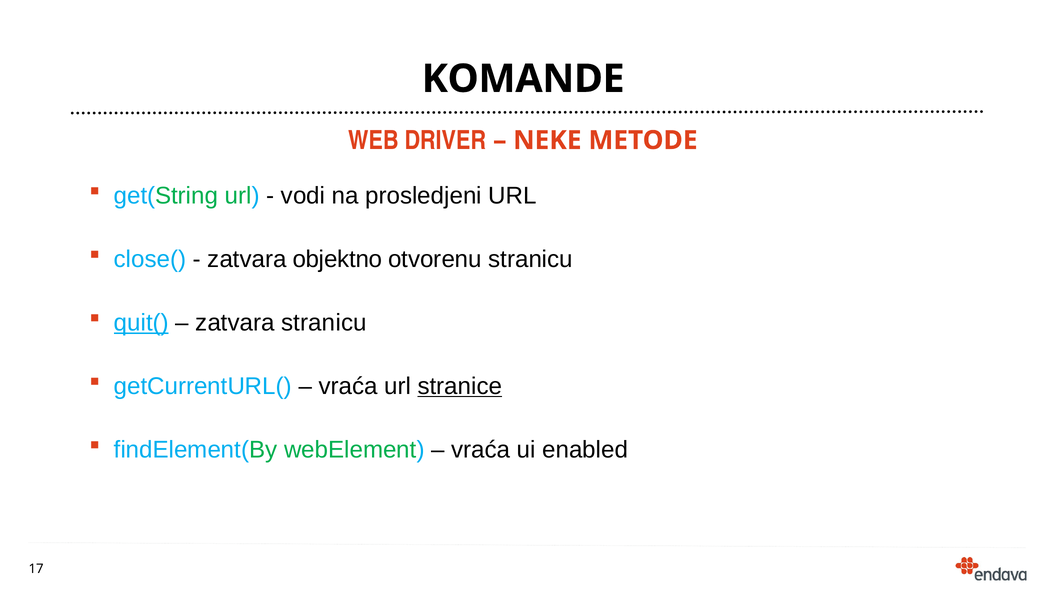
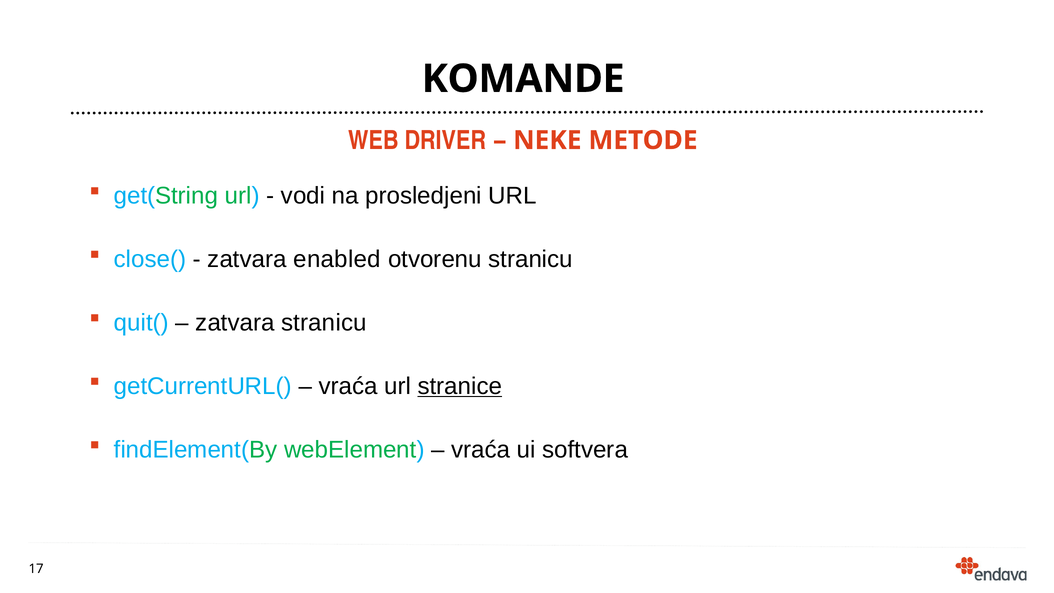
objektno: objektno -> enabled
quit( underline: present -> none
enabled: enabled -> softvera
